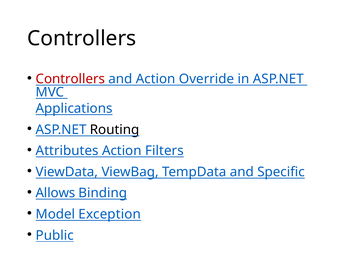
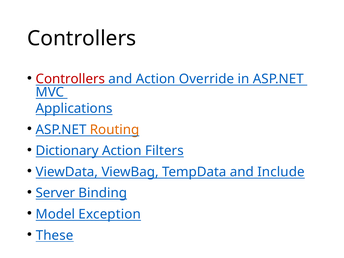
Routing colour: black -> orange
Attributes: Attributes -> Dictionary
Specific: Specific -> Include
Allows: Allows -> Server
Public: Public -> These
